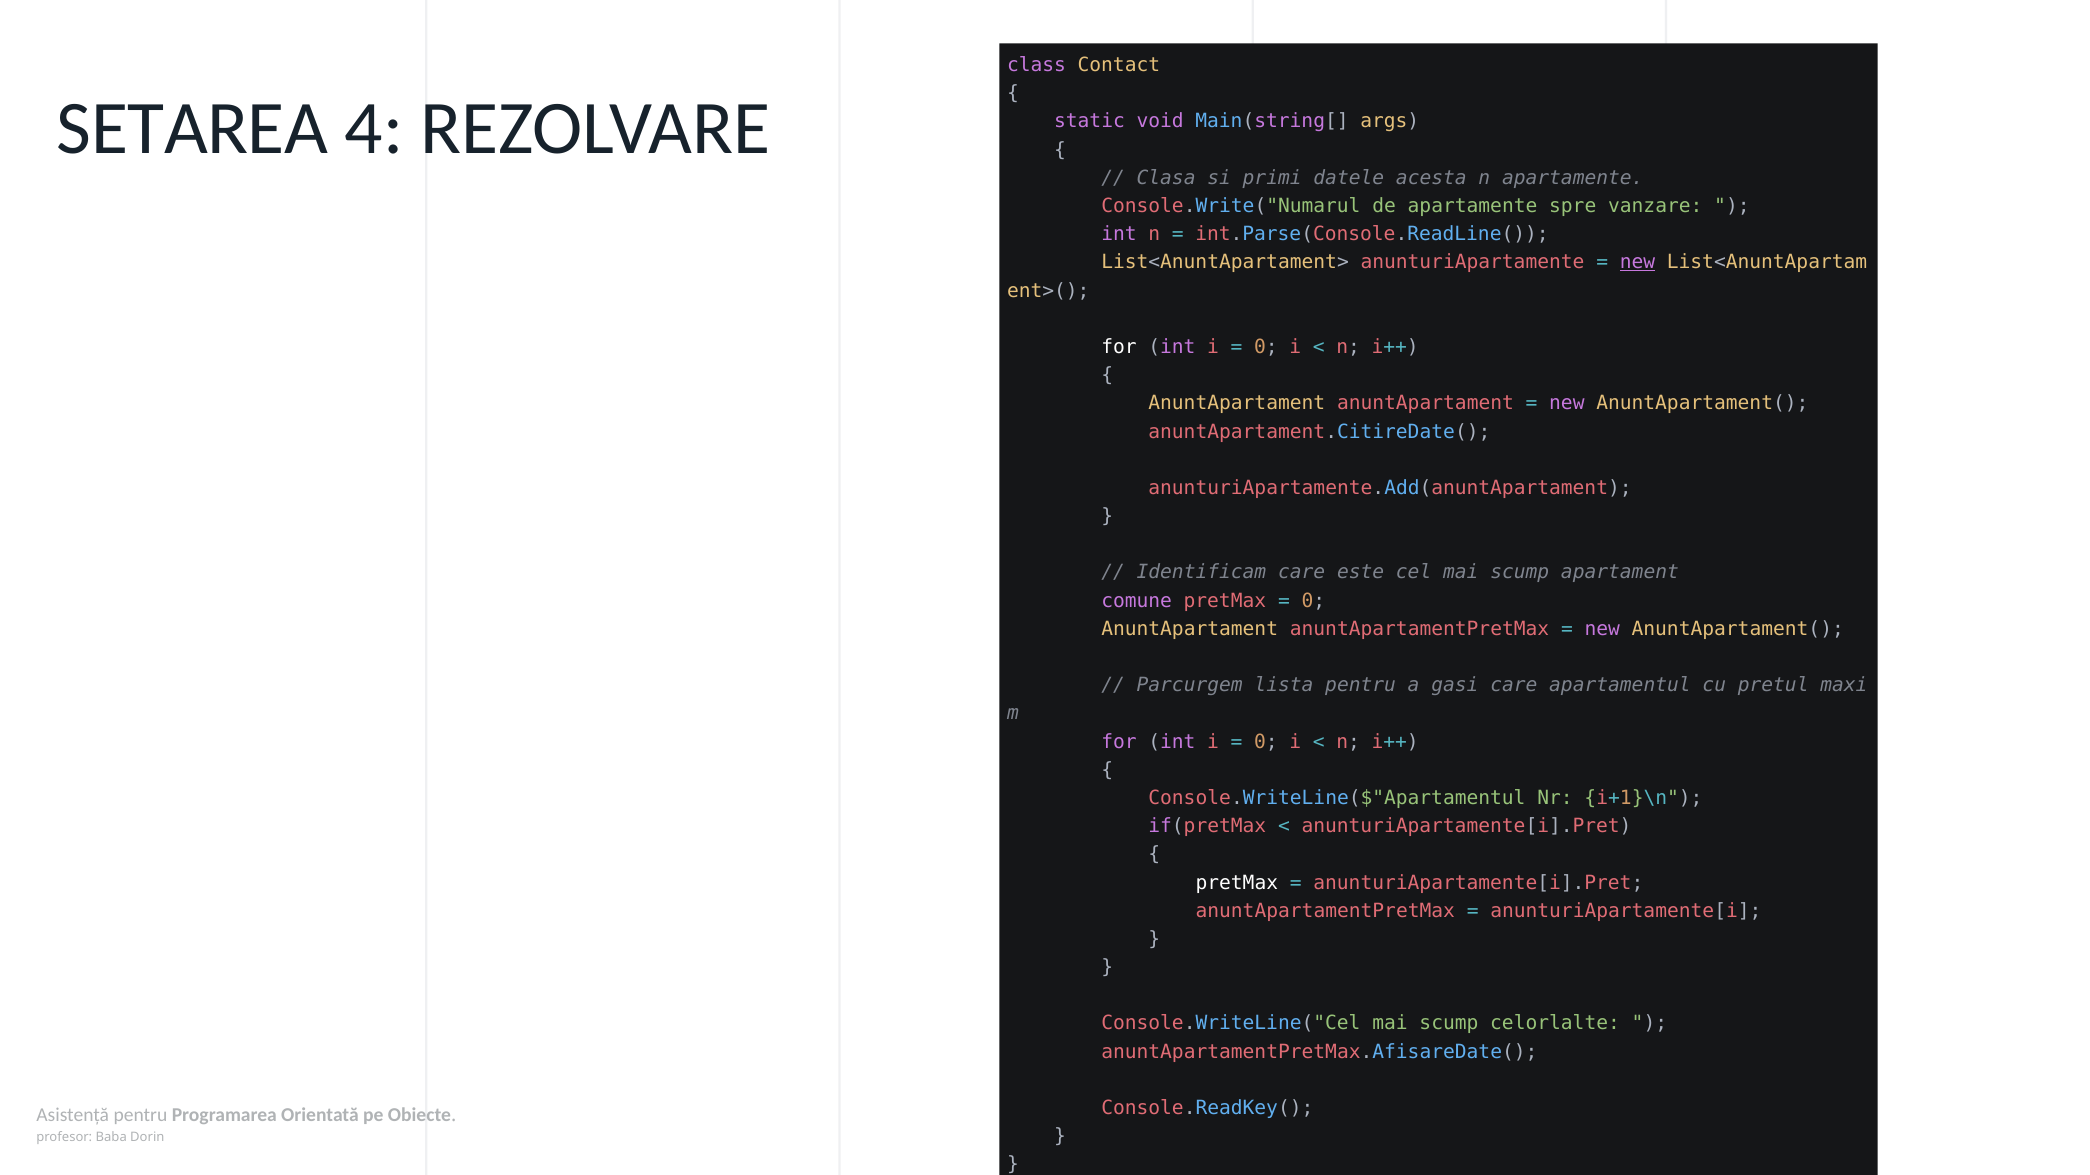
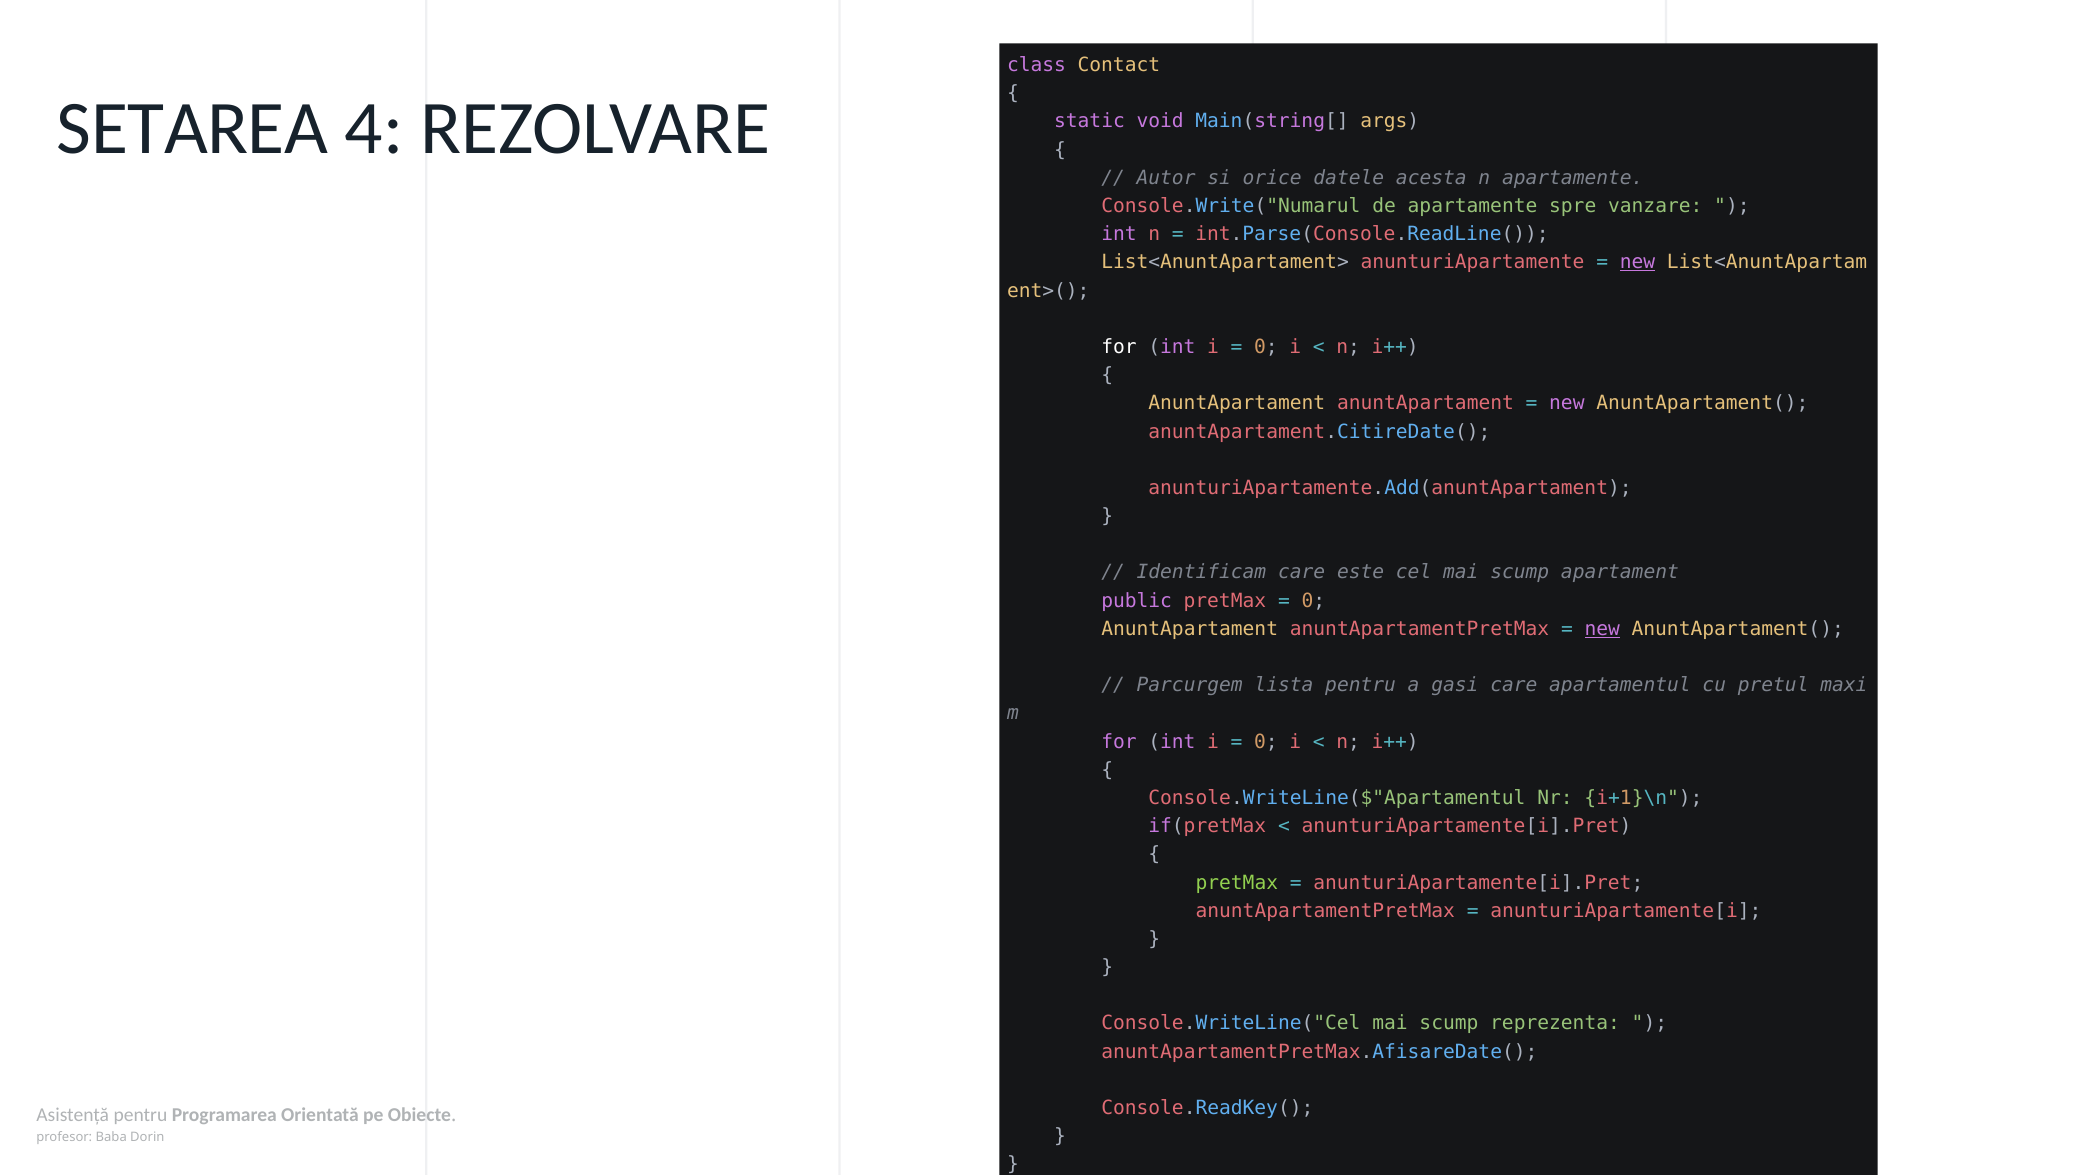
Clasa: Clasa -> Autor
primi: primi -> orice
comune: comune -> public
new at (1602, 629) underline: none -> present
pretMax at (1237, 883) colour: white -> light green
celorlalte: celorlalte -> reprezenta
